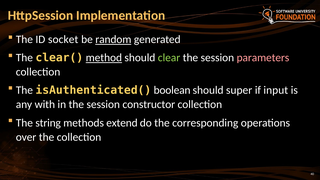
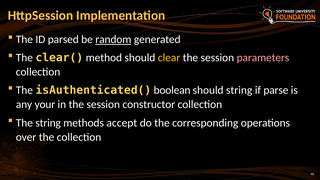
socket: socket -> parsed
method underline: present -> none
clear colour: light green -> yellow
should super: super -> string
input: input -> parse
with: with -> your
extend: extend -> accept
